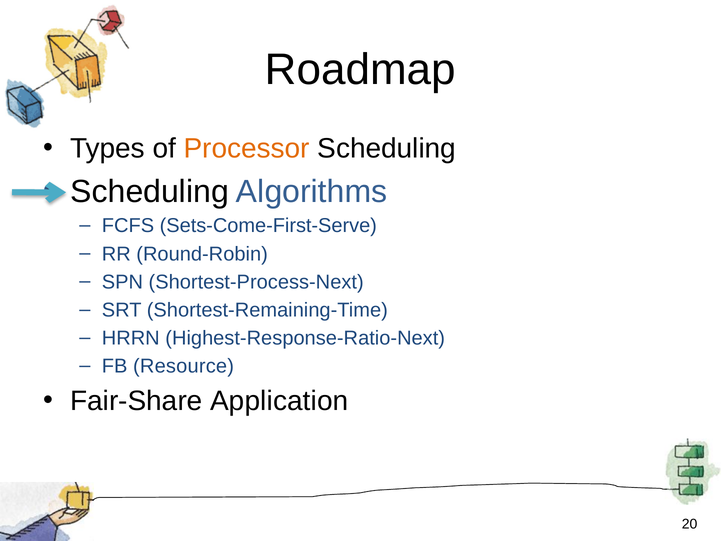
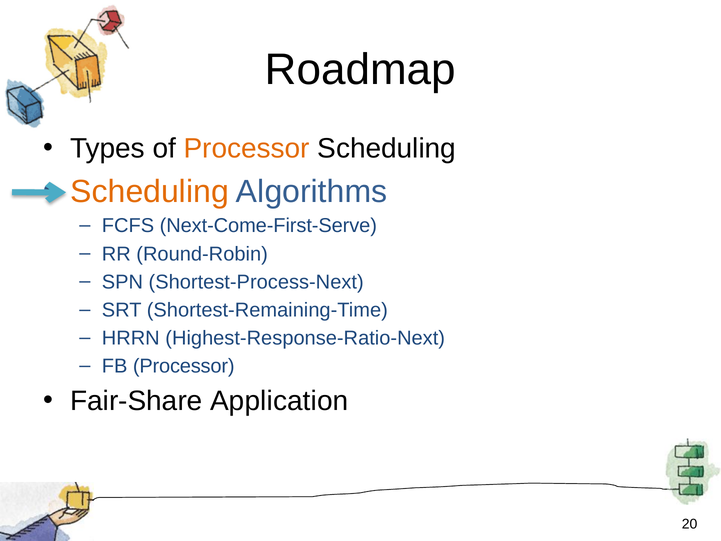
Scheduling at (150, 191) colour: black -> orange
Sets-Come-First-Serve: Sets-Come-First-Serve -> Next-Come-First-Serve
FB Resource: Resource -> Processor
